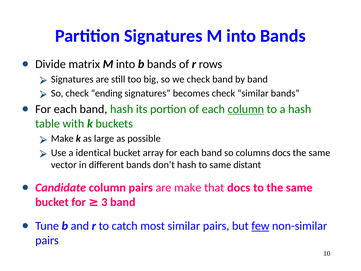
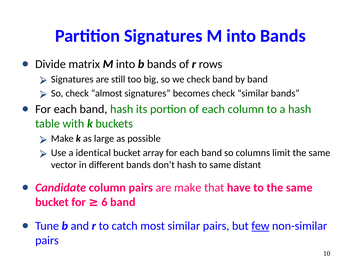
ending: ending -> almost
column at (246, 109) underline: present -> none
columns docs: docs -> limit
that docs: docs -> have
3: 3 -> 6
